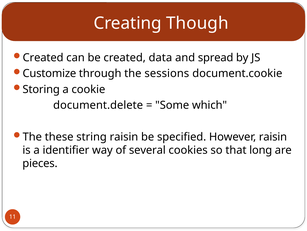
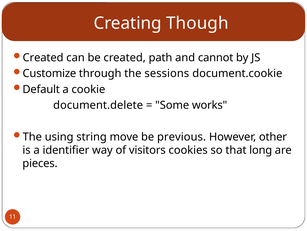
data: data -> path
spread: spread -> cannot
Storing: Storing -> Default
which: which -> works
these: these -> using
string raisin: raisin -> move
specified: specified -> previous
However raisin: raisin -> other
several: several -> visitors
